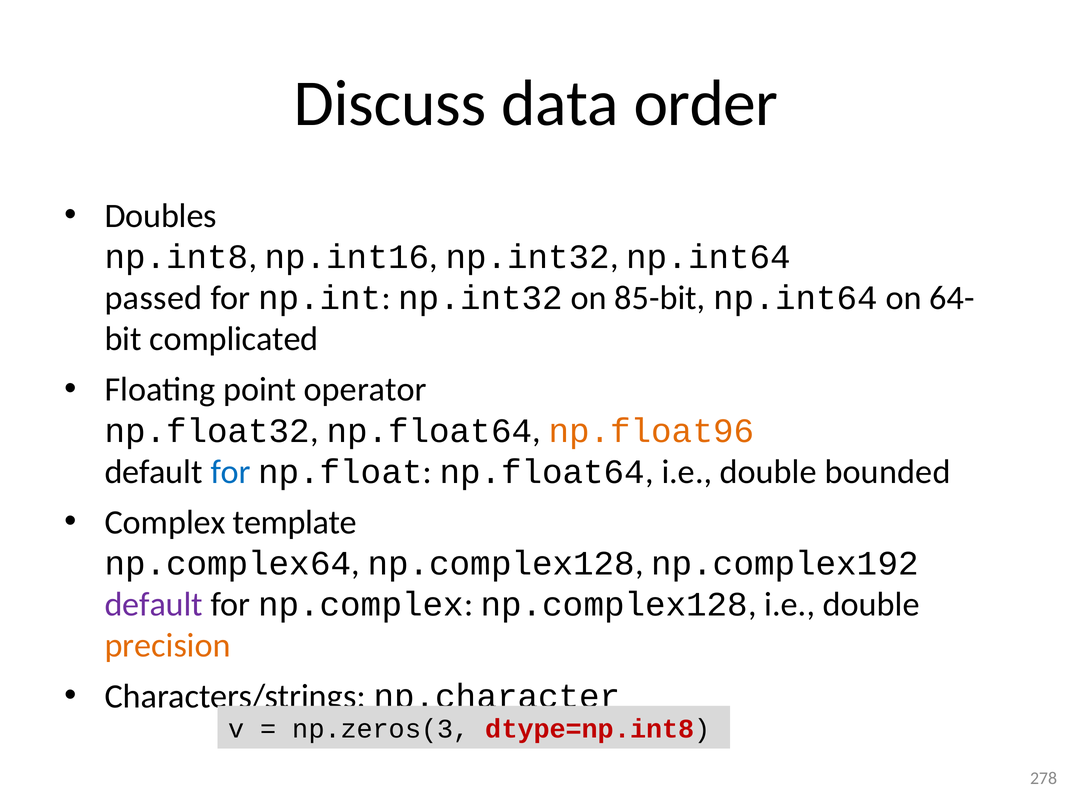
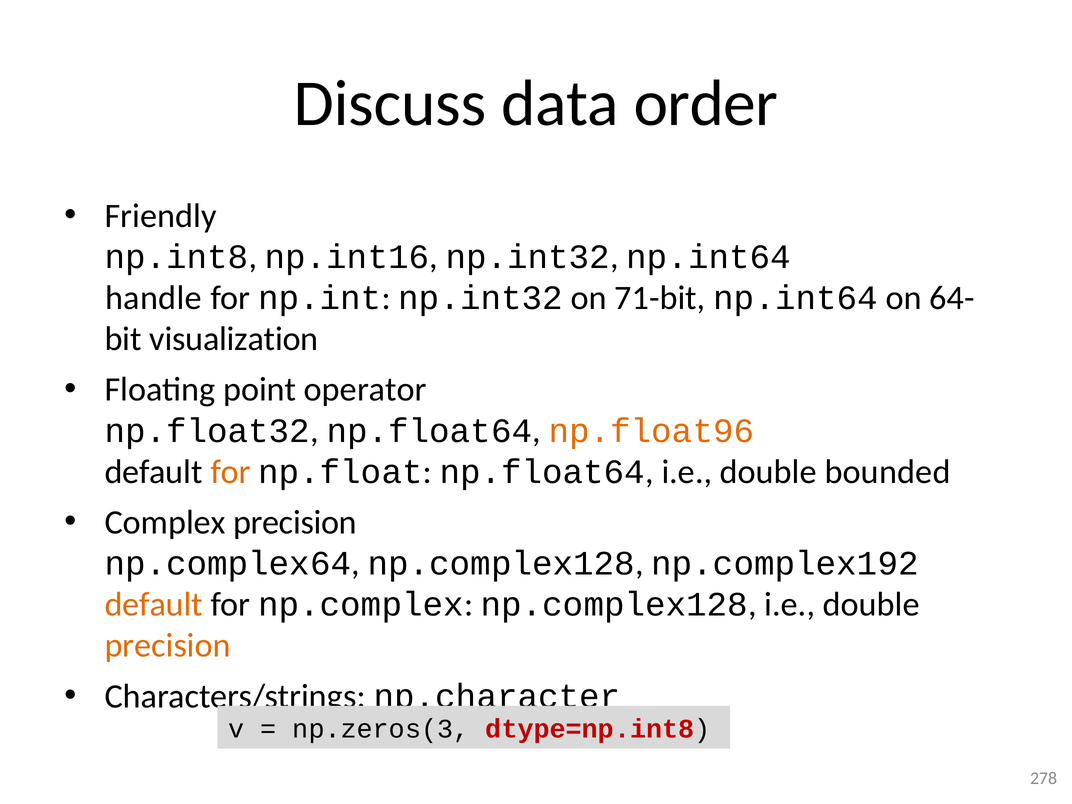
Doubles: Doubles -> Friendly
passed: passed -> handle
85-bit: 85-bit -> 71-bit
complicated: complicated -> visualization
for at (230, 472) colour: blue -> orange
Complex template: template -> precision
default at (154, 605) colour: purple -> orange
